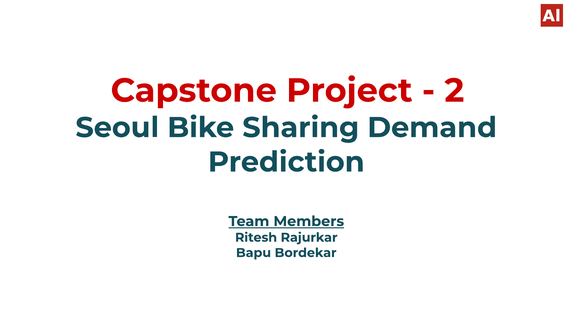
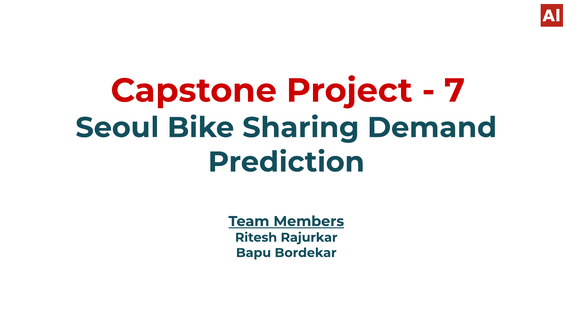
2: 2 -> 7
